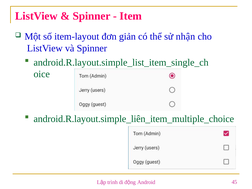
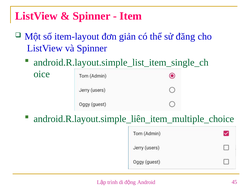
nhận: nhận -> đăng
